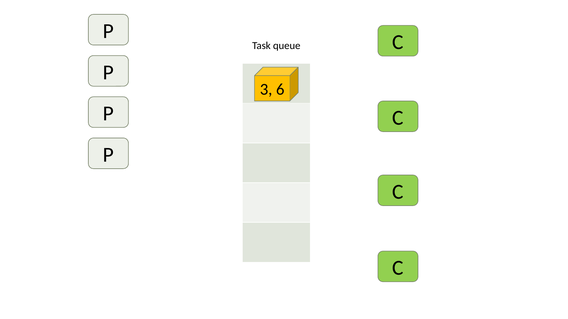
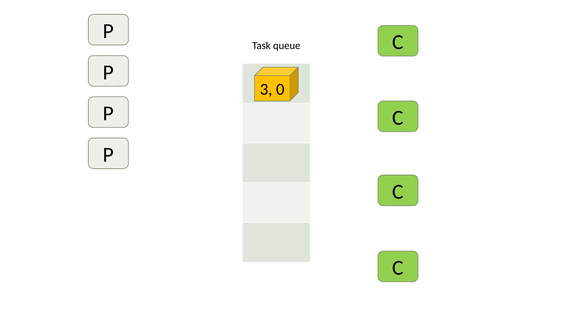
6: 6 -> 0
